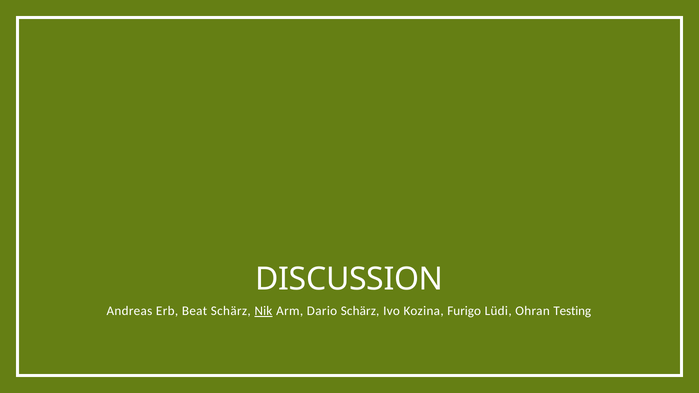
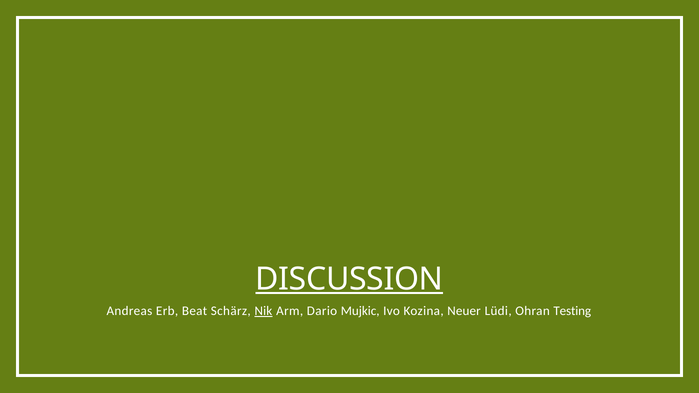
DISCUSSION underline: none -> present
Dario Schärz: Schärz -> Mujkic
Furigo: Furigo -> Neuer
